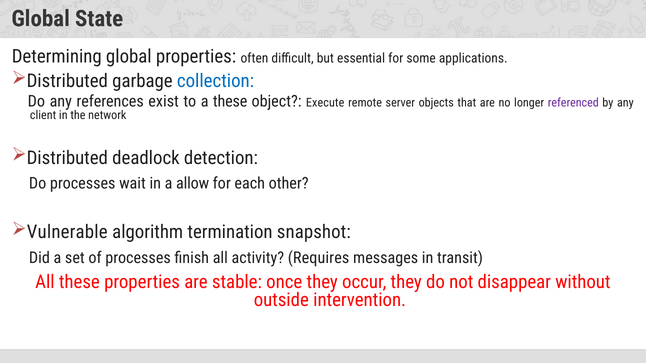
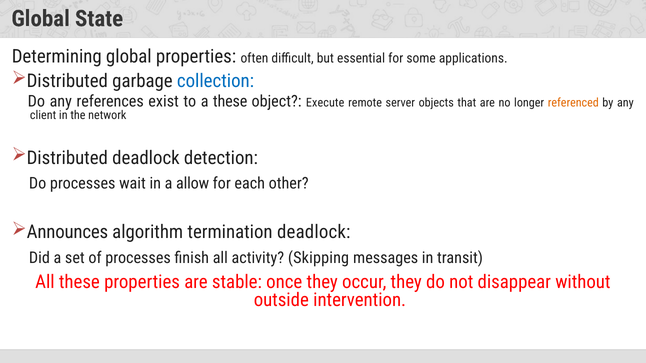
referenced colour: purple -> orange
Vulnerable: Vulnerable -> Announces
termination snapshot: snapshot -> deadlock
Requires: Requires -> Skipping
